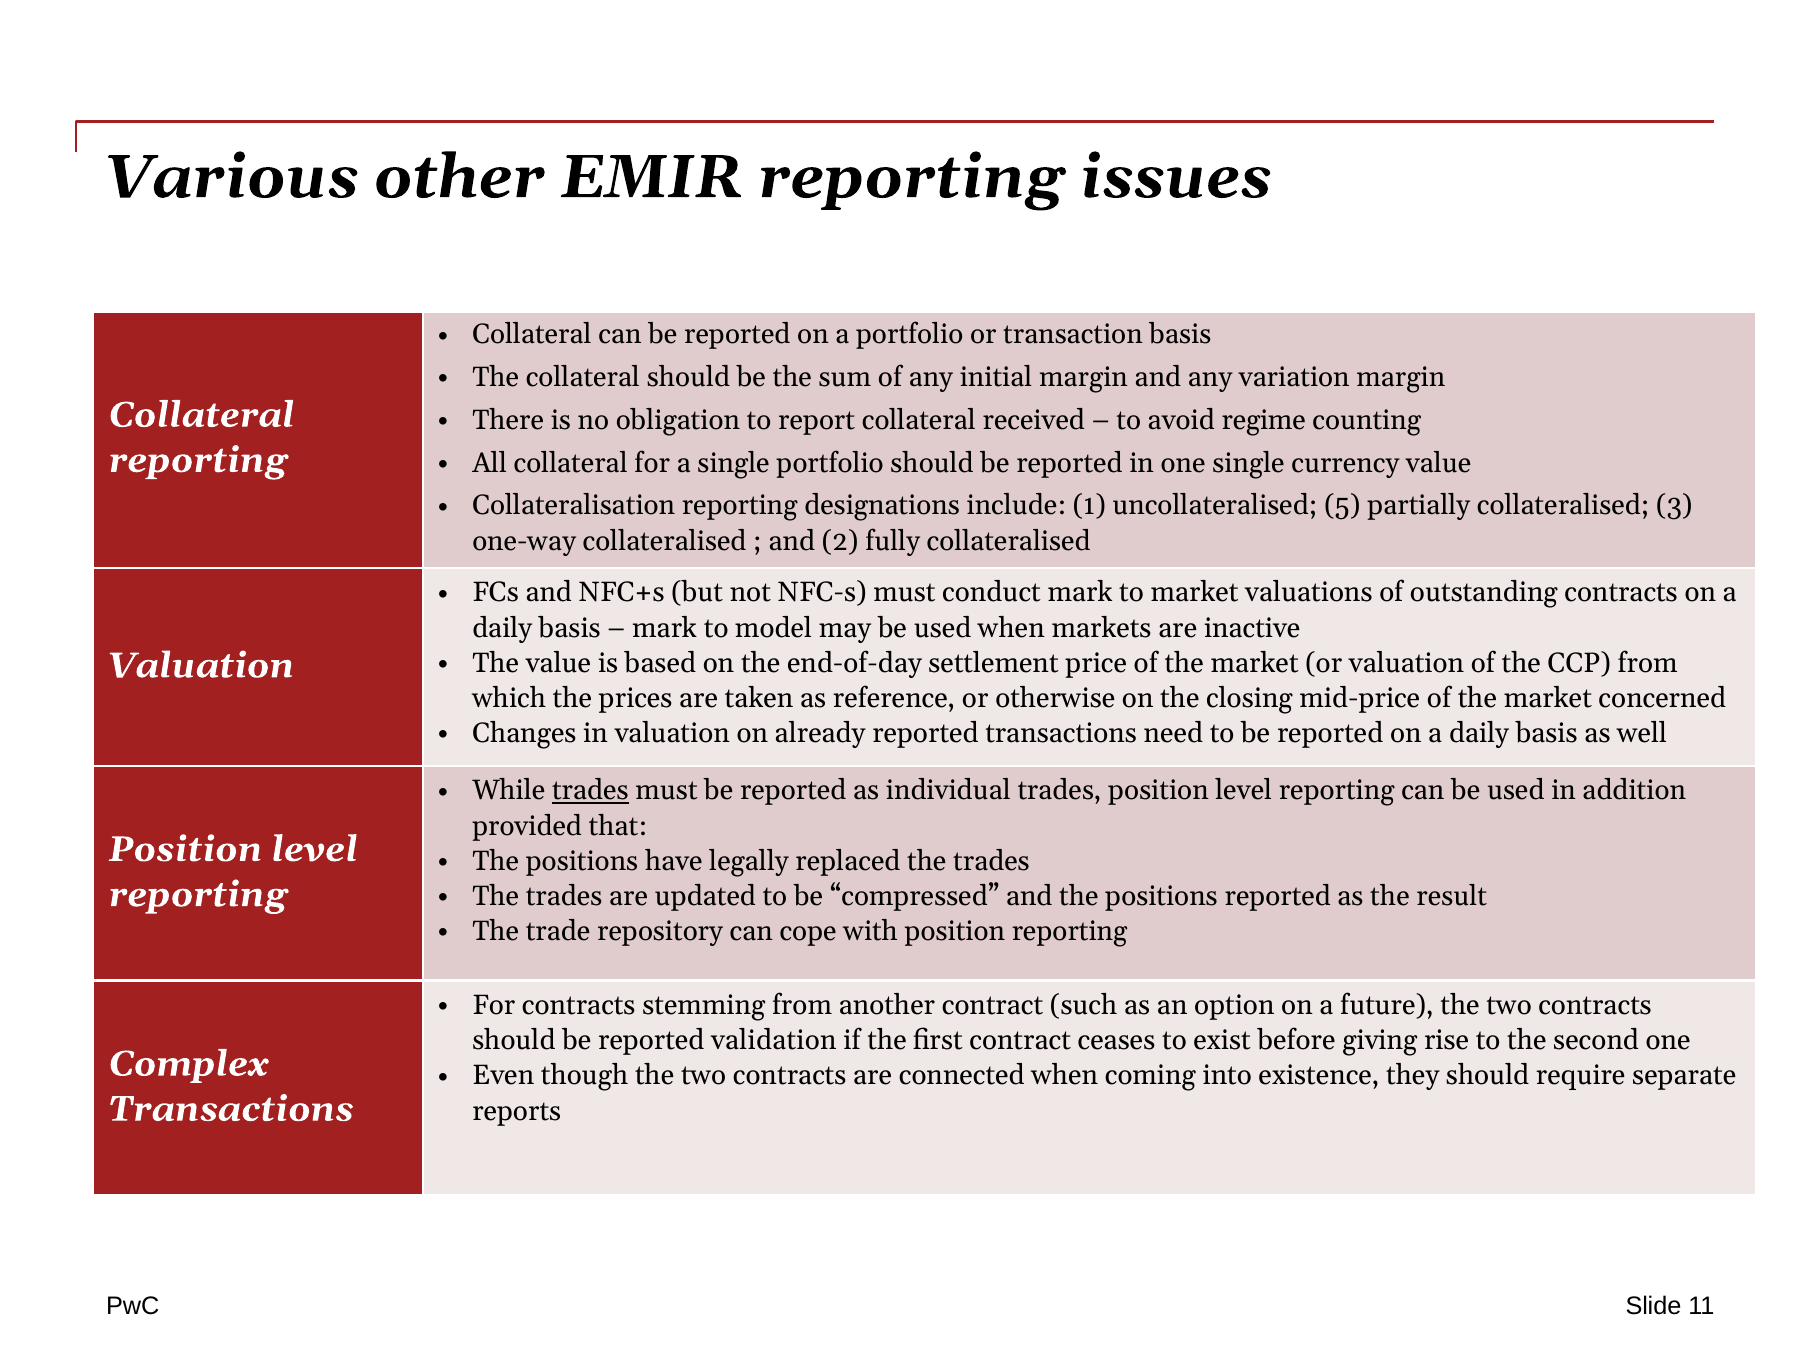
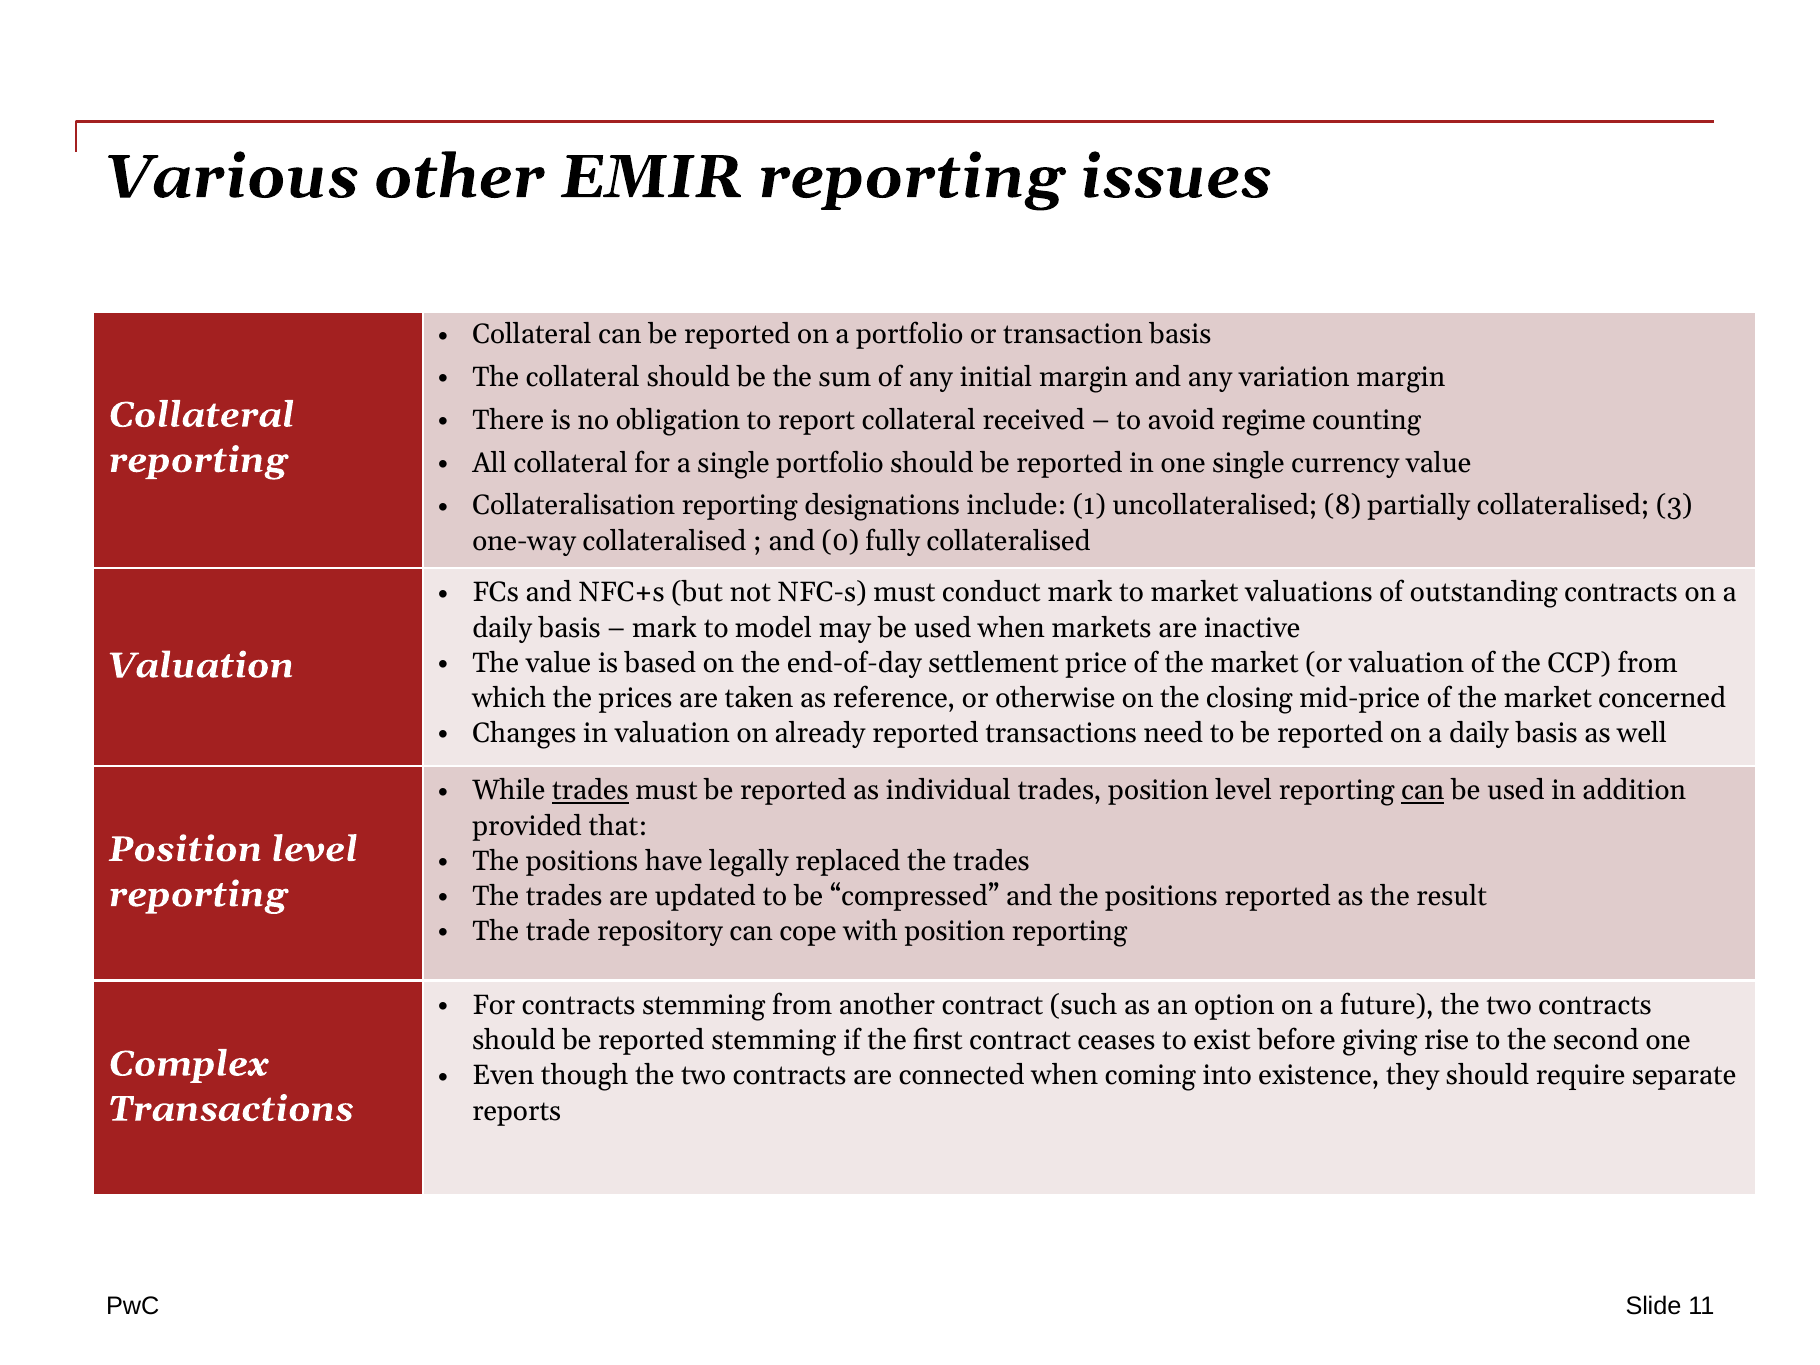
5: 5 -> 8
2: 2 -> 0
can at (1423, 791) underline: none -> present
reported validation: validation -> stemming
